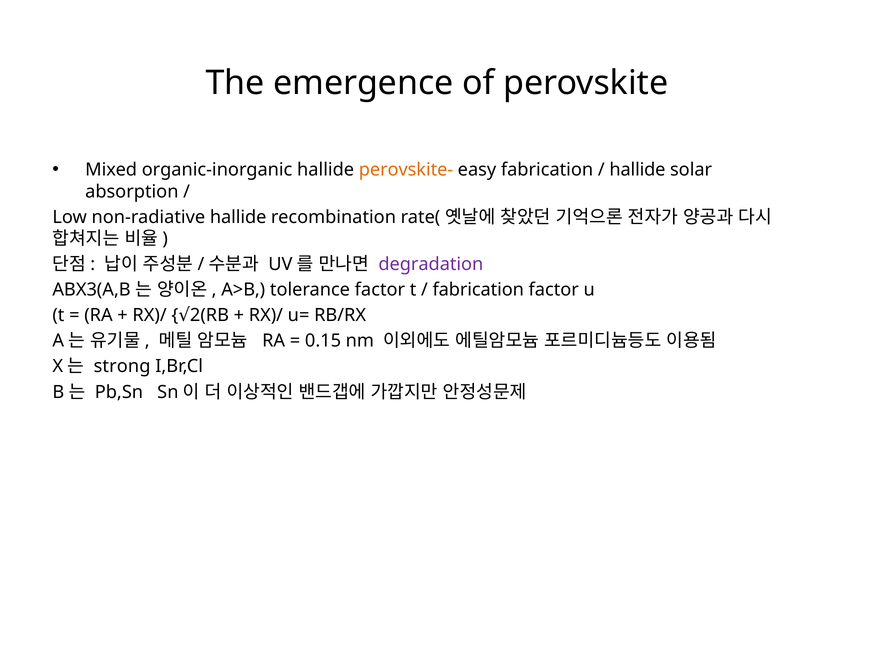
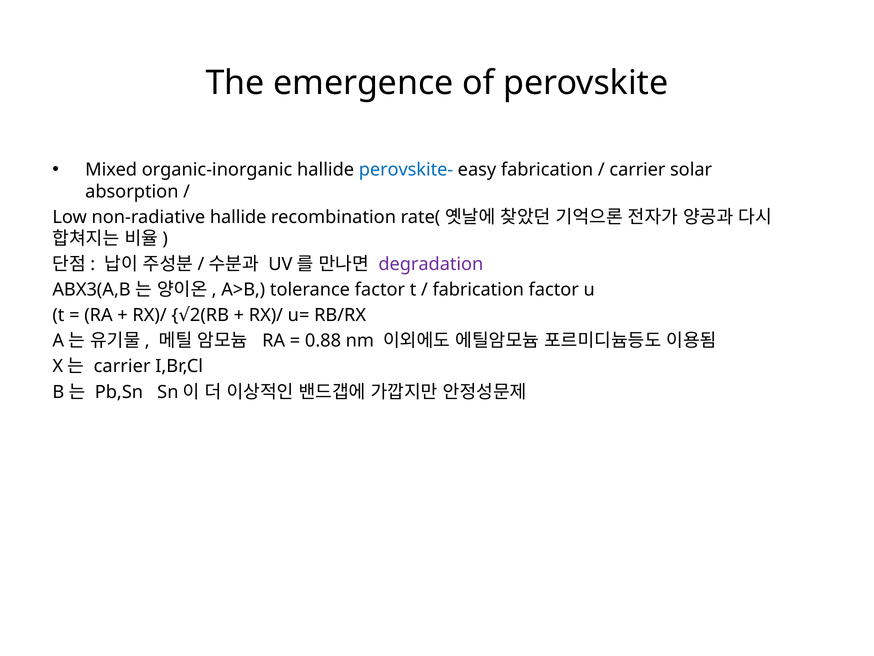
perovskite- colour: orange -> blue
hallide at (637, 170): hallide -> carrier
0.15: 0.15 -> 0.88
strong at (122, 366): strong -> carrier
